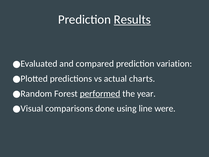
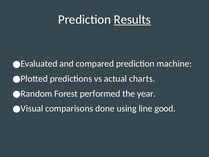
variation: variation -> machine
performed underline: present -> none
were: were -> good
